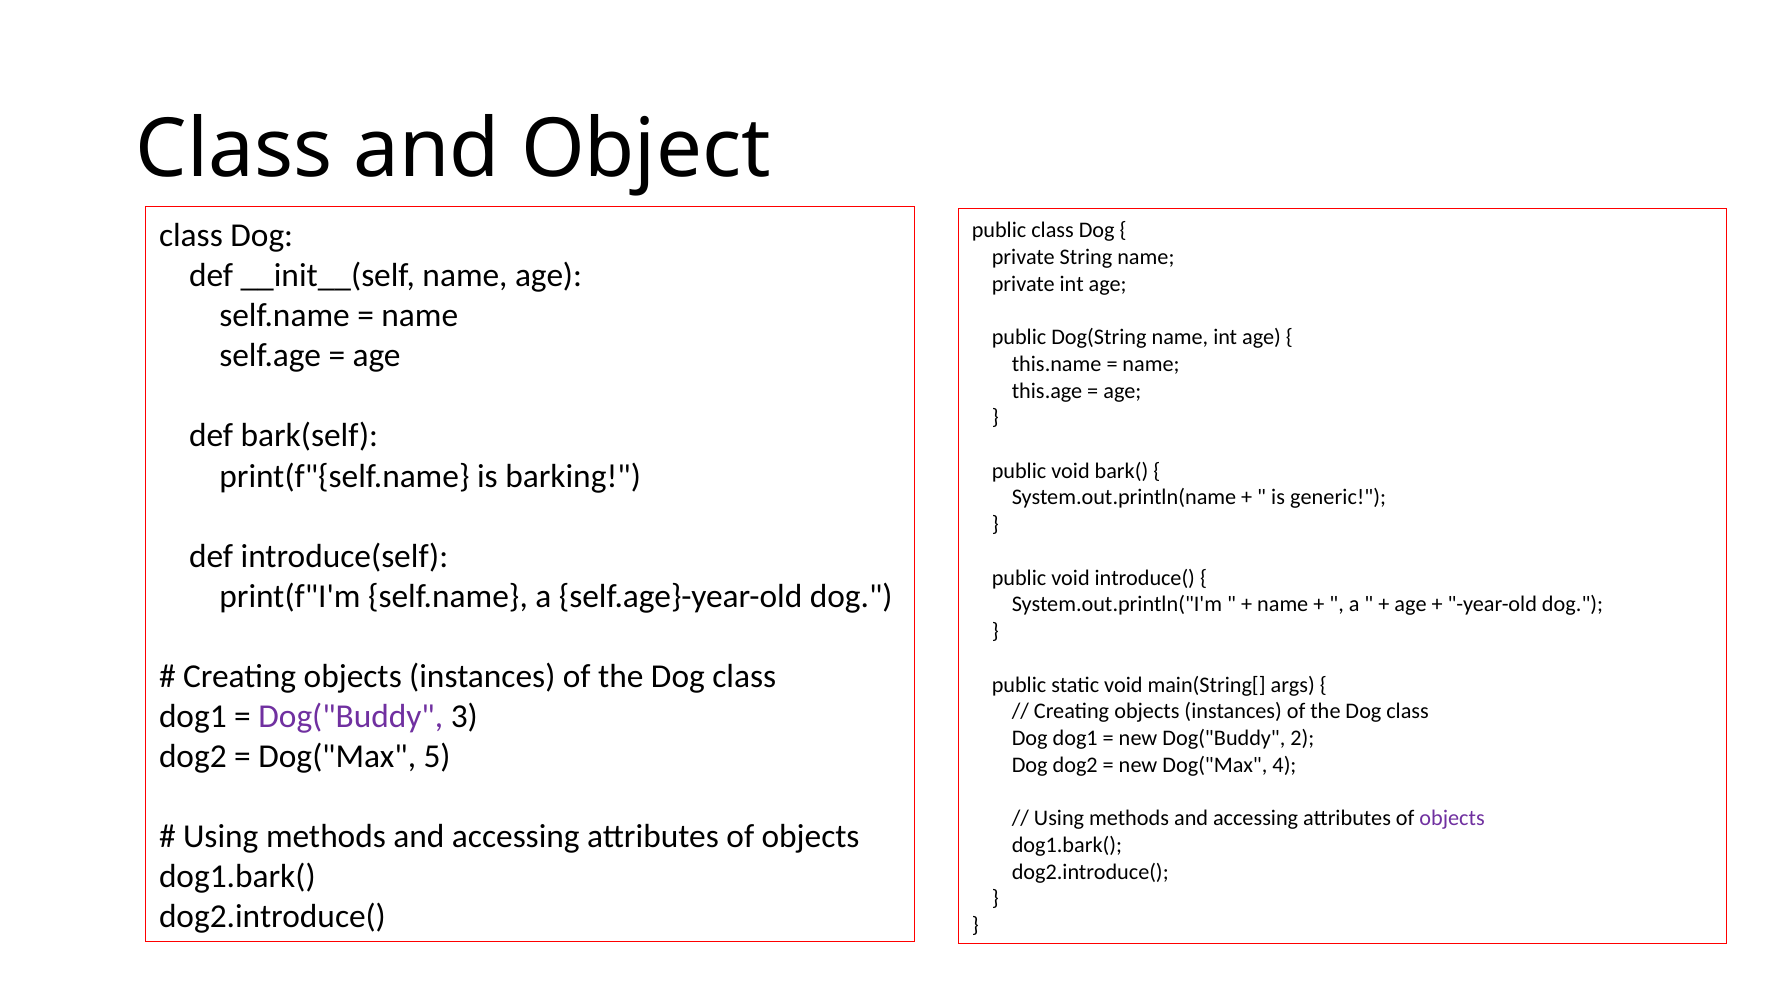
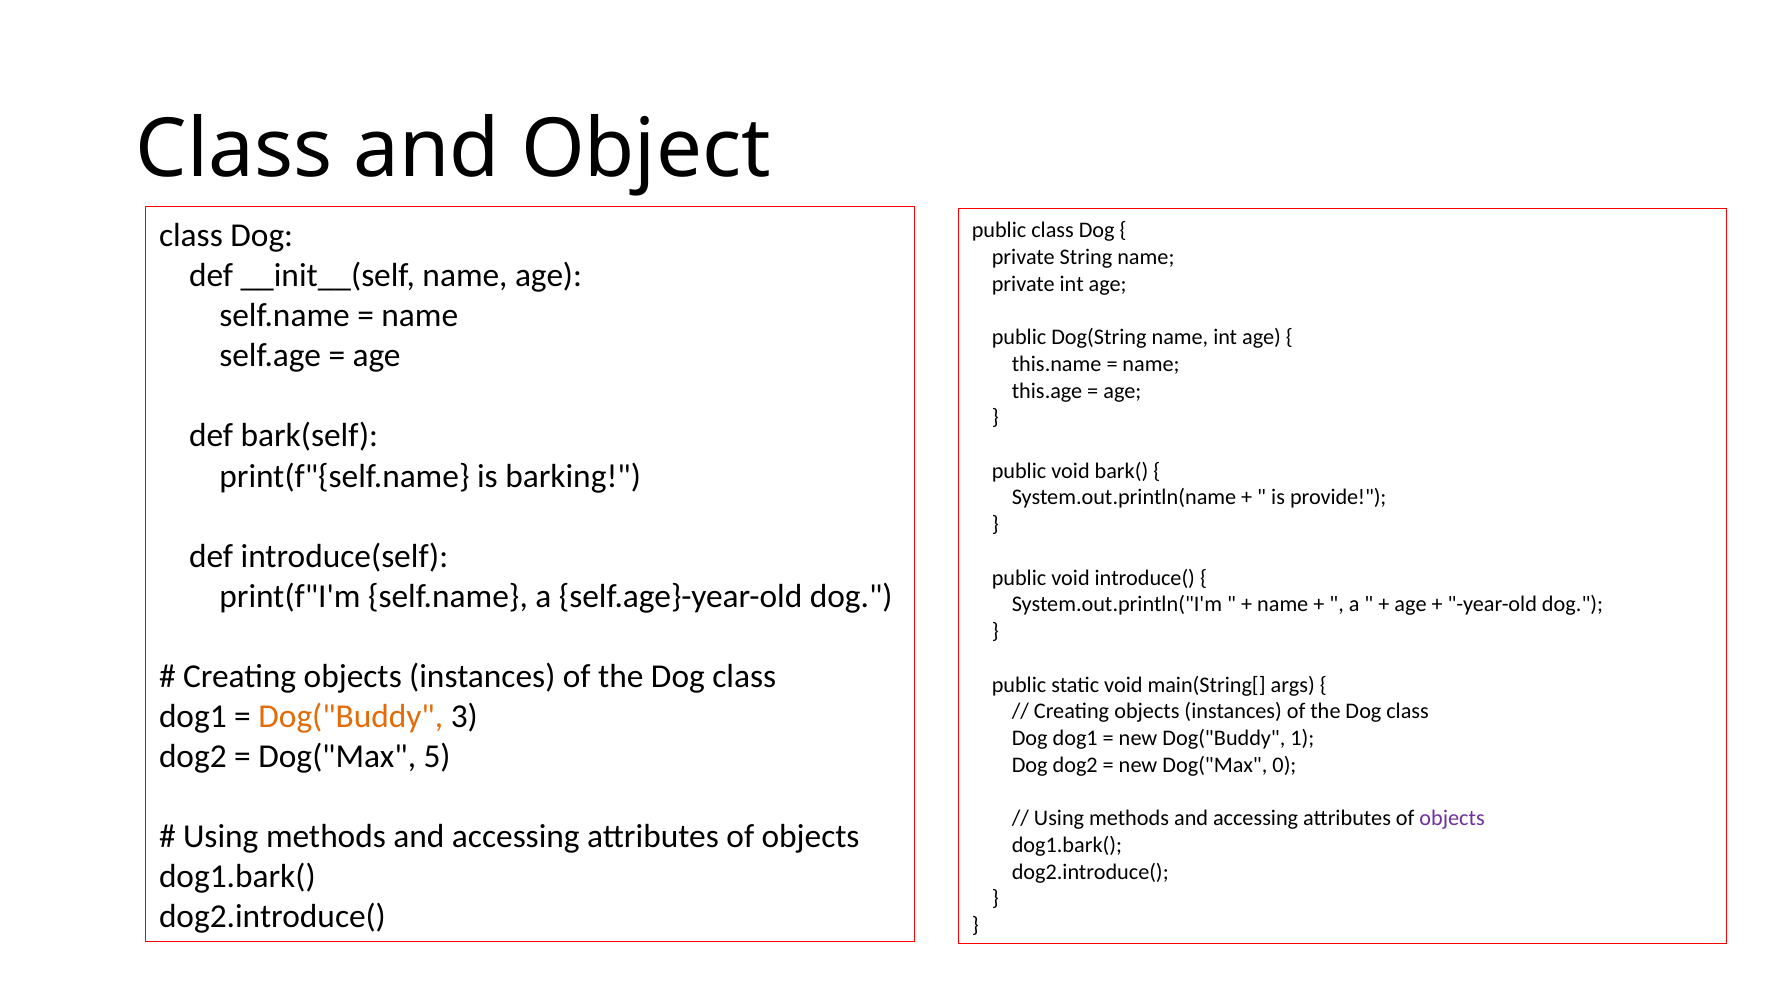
generic: generic -> provide
Dog("Buddy at (351, 716) colour: purple -> orange
2: 2 -> 1
4: 4 -> 0
